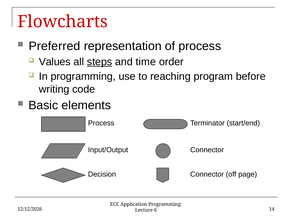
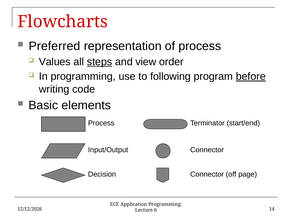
time: time -> view
reaching: reaching -> following
before underline: none -> present
